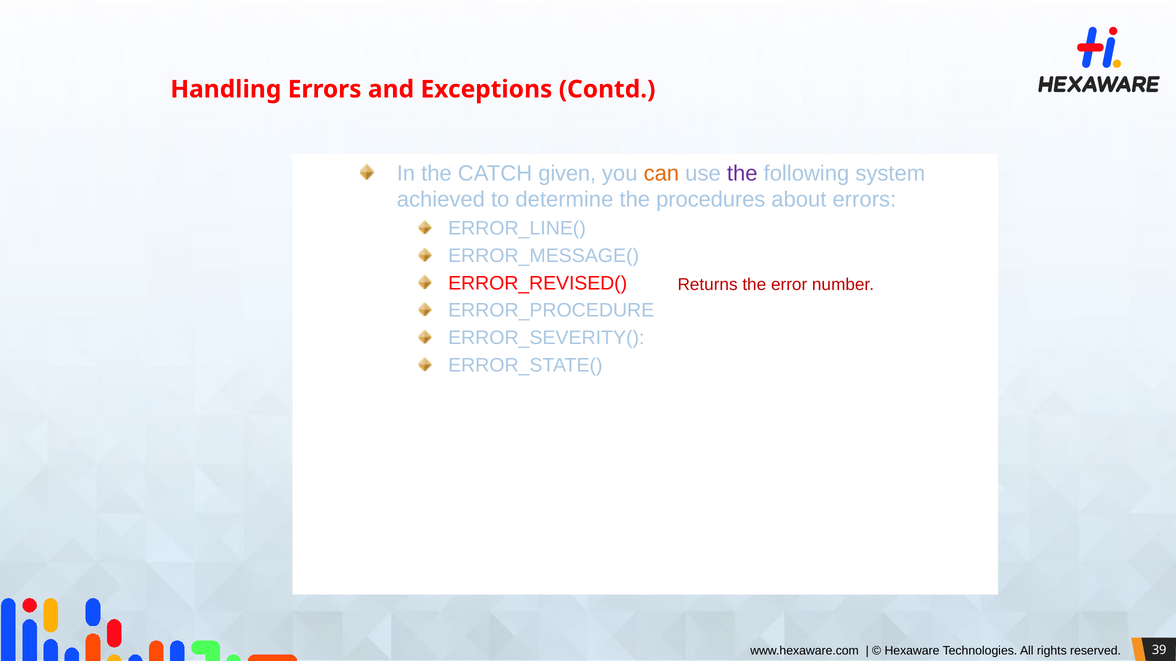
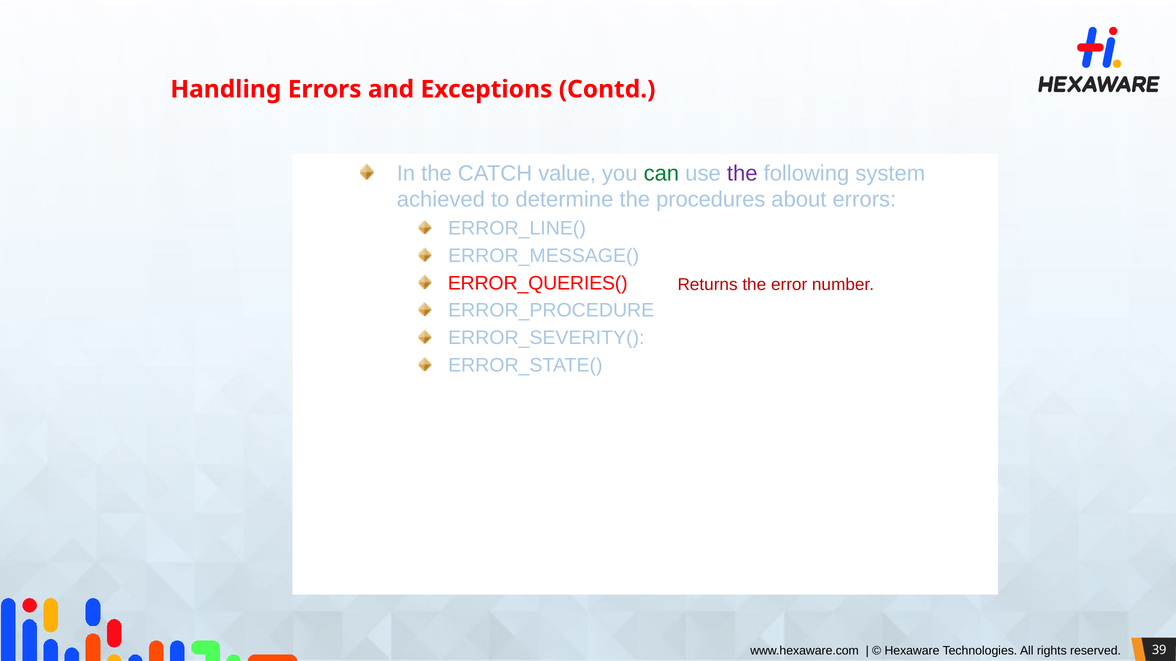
given: given -> value
can colour: orange -> green
ERROR_REVISED(: ERROR_REVISED( -> ERROR_QUERIES(
